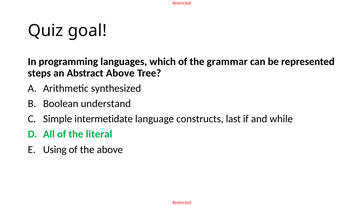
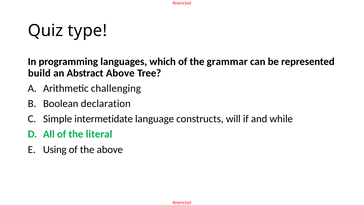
goal: goal -> type
steps: steps -> build
synthesized: synthesized -> challenging
understand: understand -> declaration
last: last -> will
